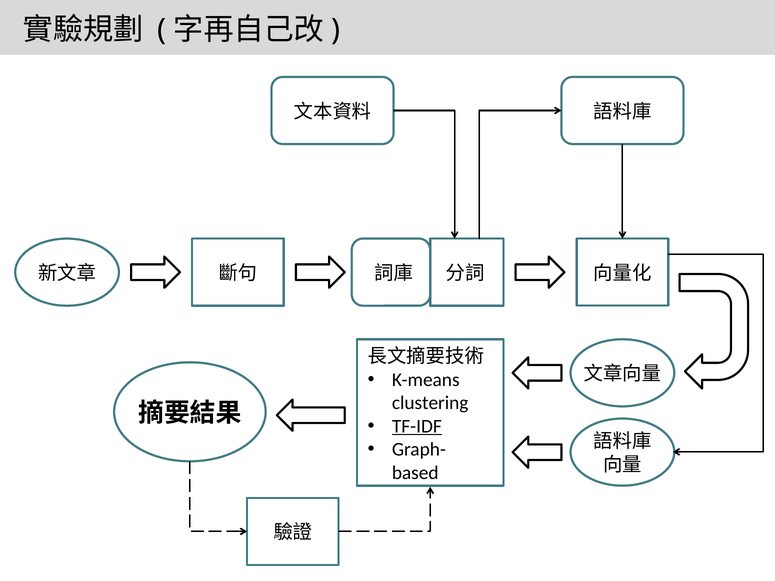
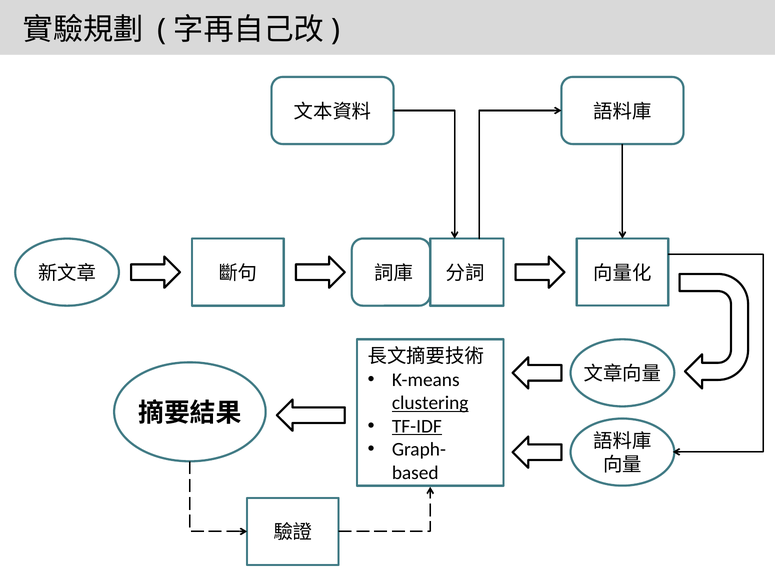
clustering underline: none -> present
